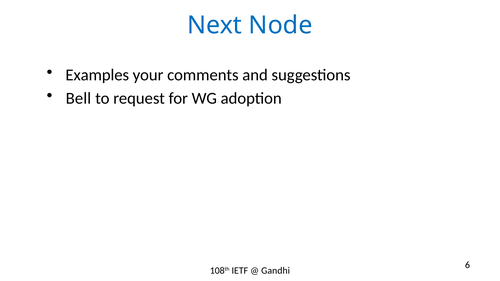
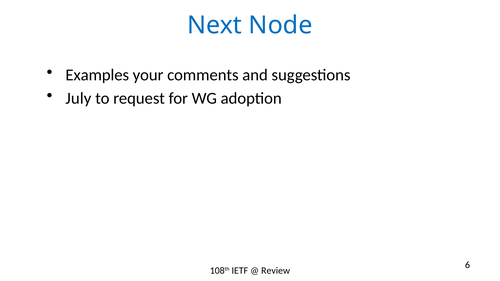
Bell: Bell -> July
Gandhi: Gandhi -> Review
